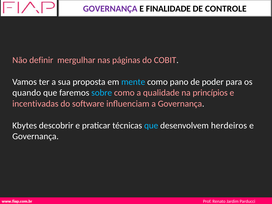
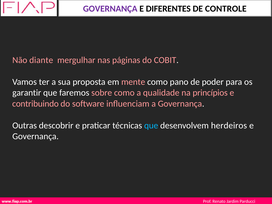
FINALIDADE: FINALIDADE -> DIFERENTES
definir: definir -> diante
mente colour: light blue -> pink
quando: quando -> garantir
sobre colour: light blue -> pink
incentivadas: incentivadas -> contribuindo
Kbytes: Kbytes -> Outras
